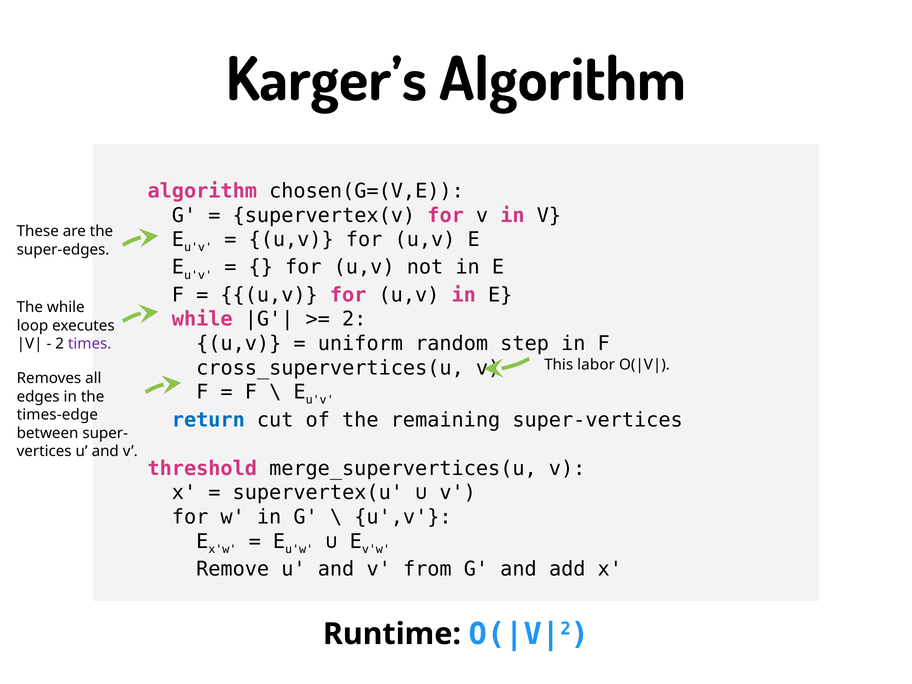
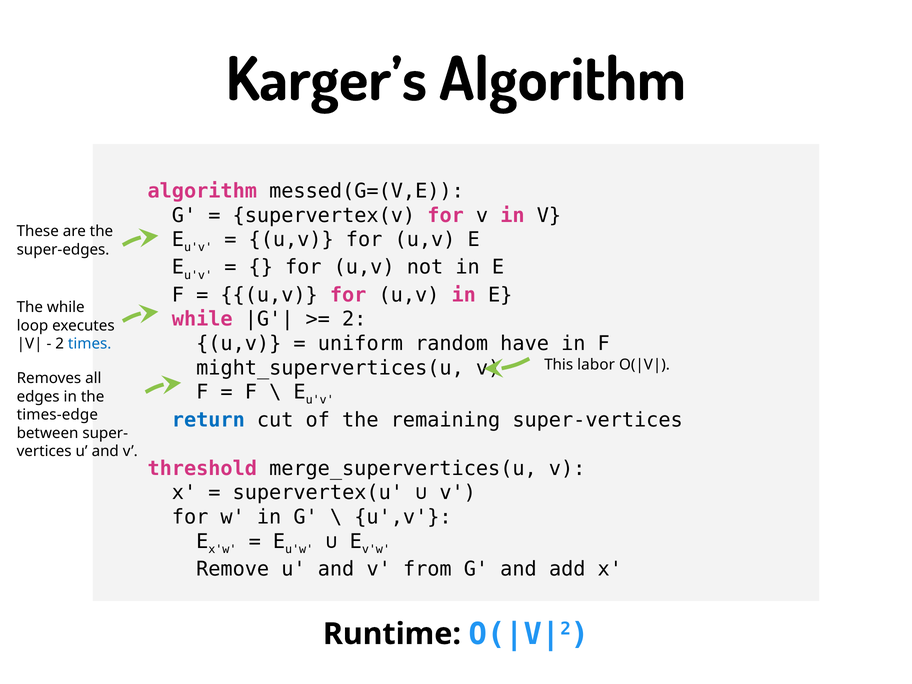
chosen(G=(V,E: chosen(G=(V,E -> messed(G=(V,E
step: step -> have
times colour: purple -> blue
cross_supervertices(u: cross_supervertices(u -> might_supervertices(u
